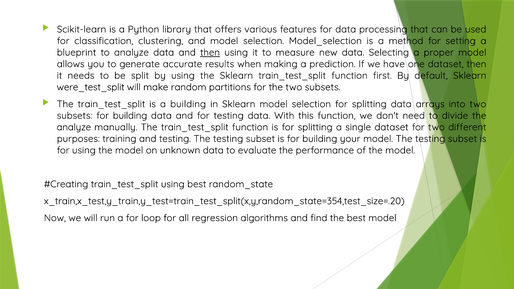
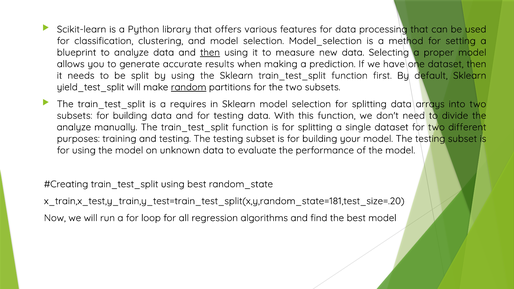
were_test_split: were_test_split -> yield_test_split
random underline: none -> present
a building: building -> requires
x_train,x_test,y_train,y_test=train_test_split(x,y,random_state=354,test_size=.20: x_train,x_test,y_train,y_test=train_test_split(x,y,random_state=354,test_size=.20 -> x_train,x_test,y_train,y_test=train_test_split(x,y,random_state=181,test_size=.20
